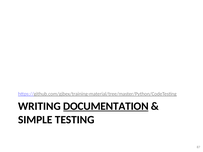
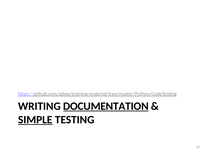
SIMPLE underline: none -> present
